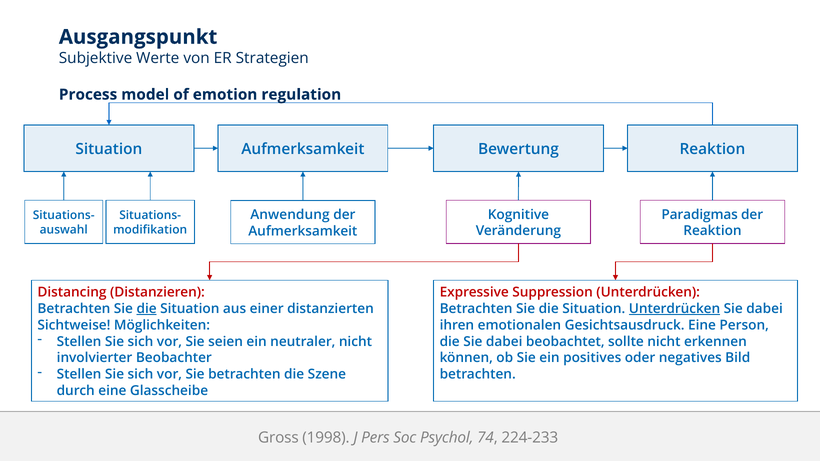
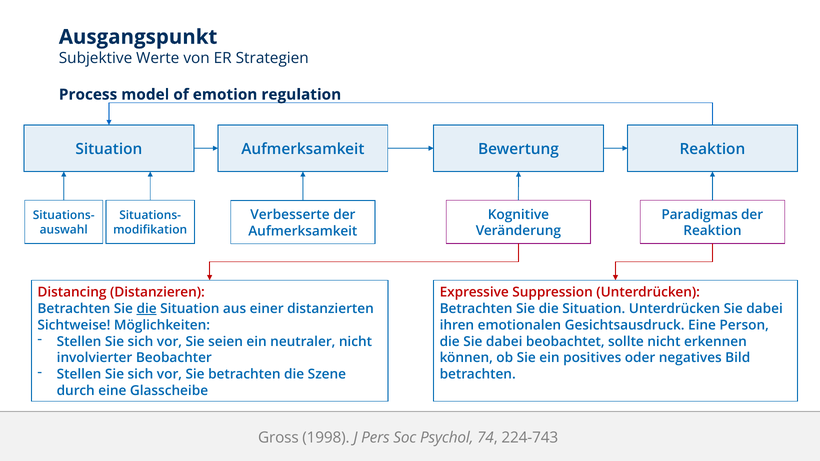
Anwendung: Anwendung -> Verbesserte
Unterdrücken at (675, 309) underline: present -> none
224-233: 224-233 -> 224-743
